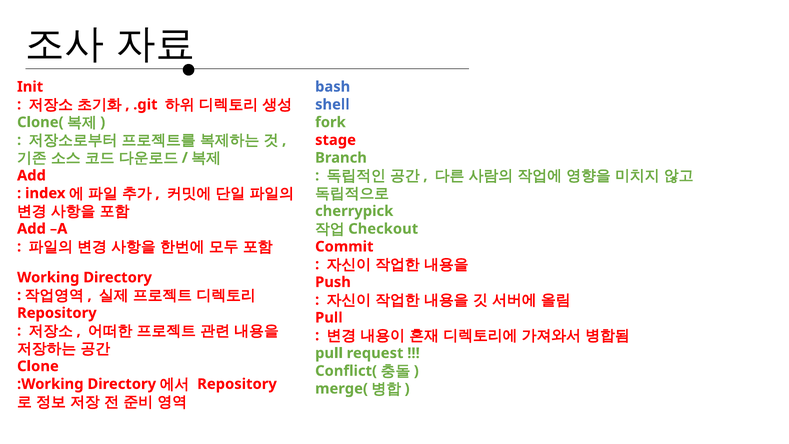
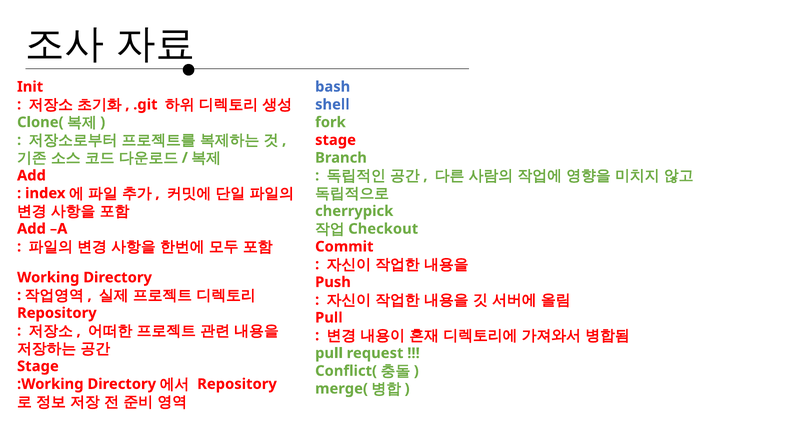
Clone at (38, 366): Clone -> Stage
